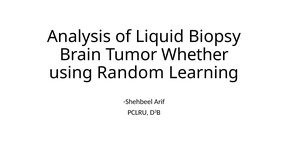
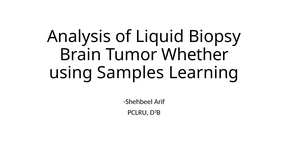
Random: Random -> Samples
